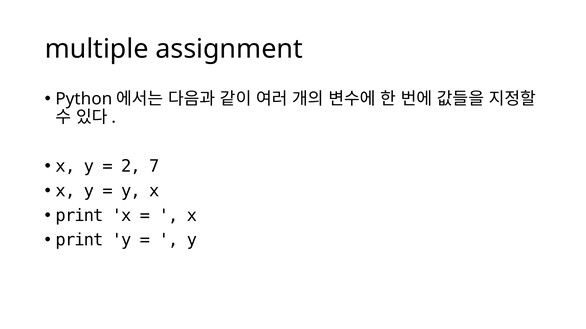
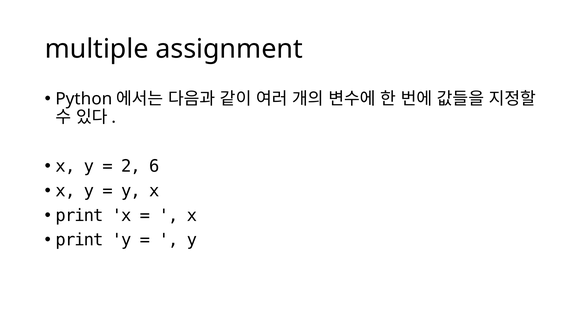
7: 7 -> 6
